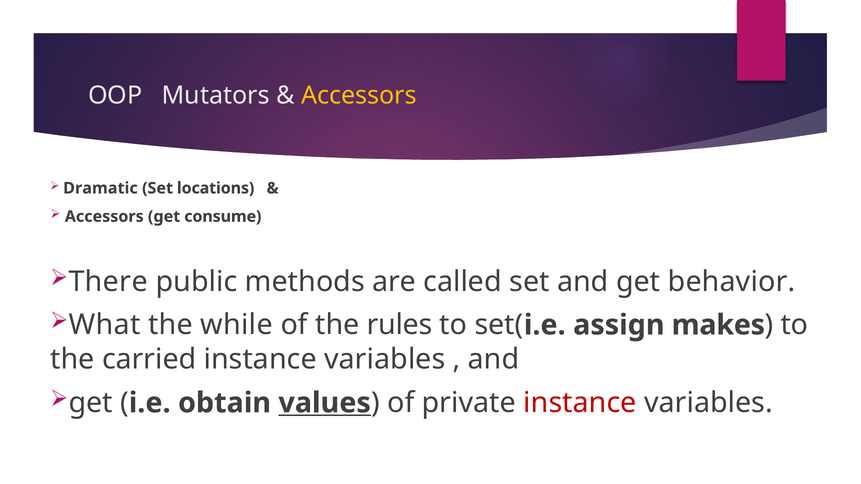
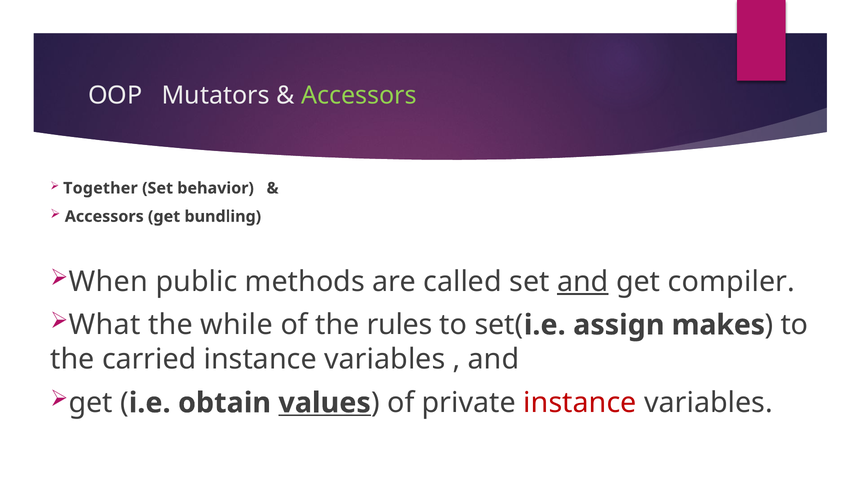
Accessors at (359, 95) colour: yellow -> light green
Dramatic: Dramatic -> Together
locations: locations -> behavior
consume: consume -> bundling
There: There -> When
and at (583, 282) underline: none -> present
behavior: behavior -> compiler
